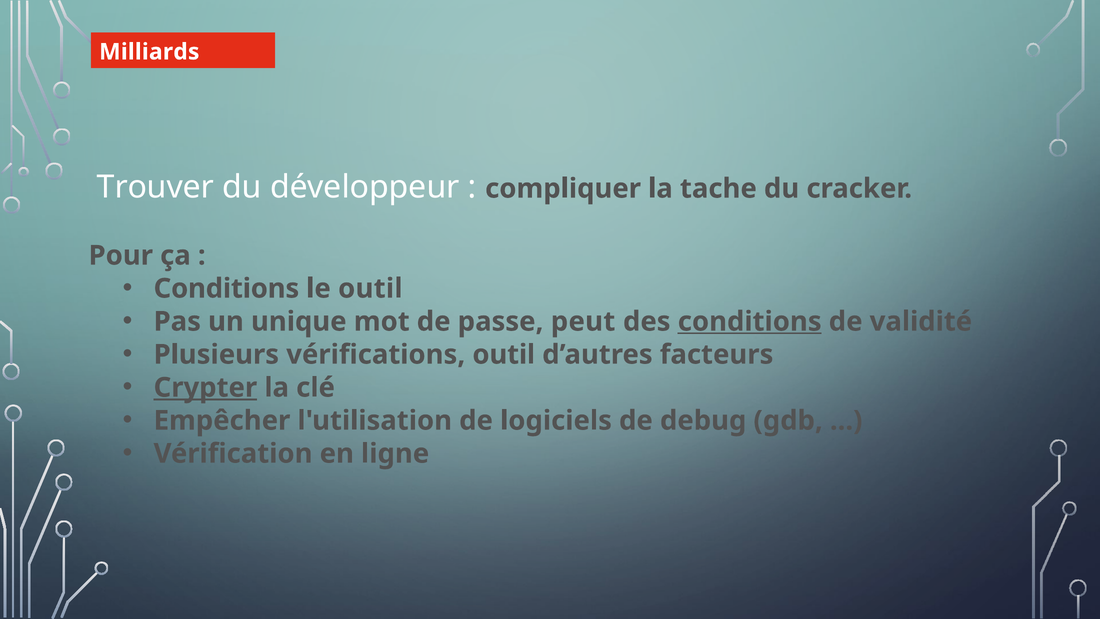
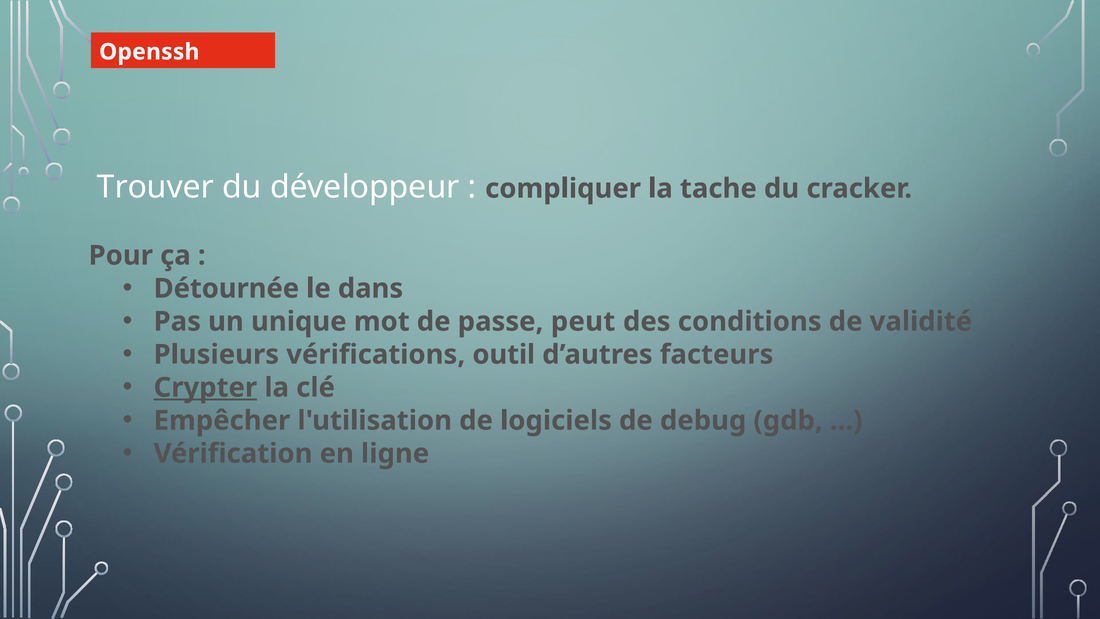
Milliards: Milliards -> Openssh
Conditions at (226, 288): Conditions -> Détournée
le outil: outil -> dans
conditions at (750, 321) underline: present -> none
